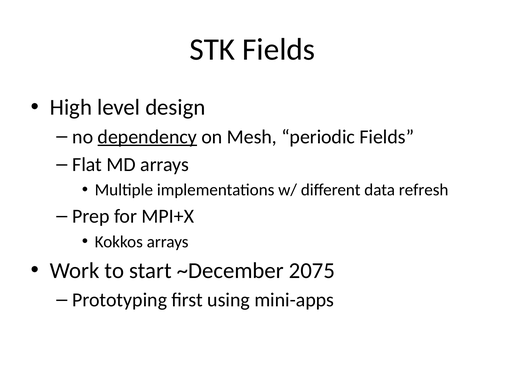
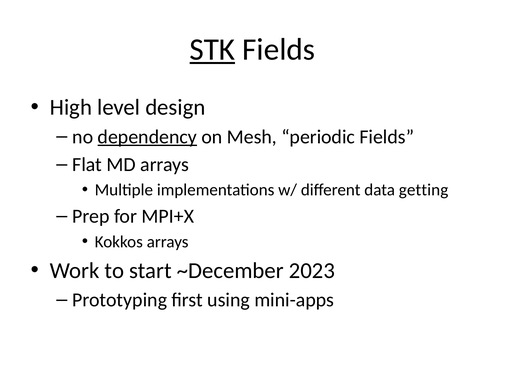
STK underline: none -> present
refresh: refresh -> getting
2075: 2075 -> 2023
